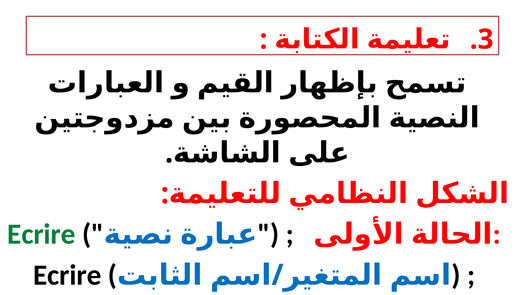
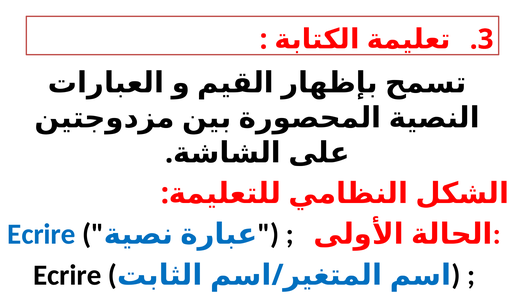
Ecrire at (41, 235) colour: green -> blue
